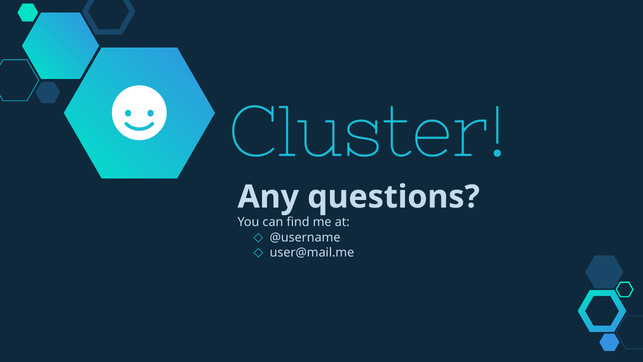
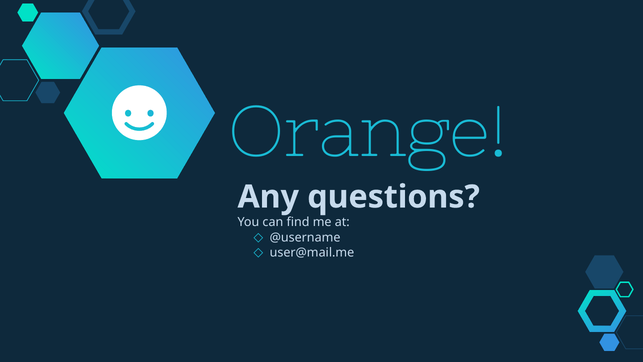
Cluster: Cluster -> Orange
